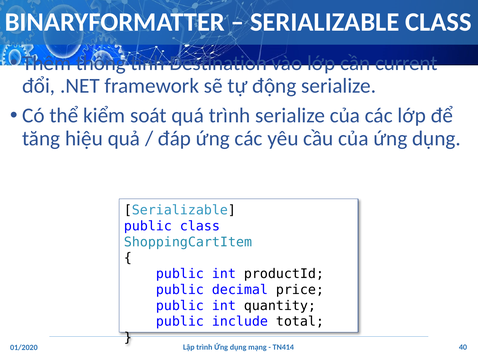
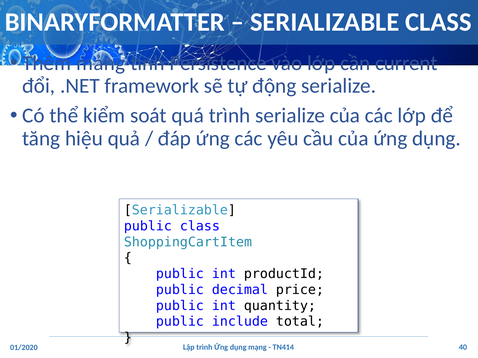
thông: thông -> mảng
Destination: Destination -> Persistence
